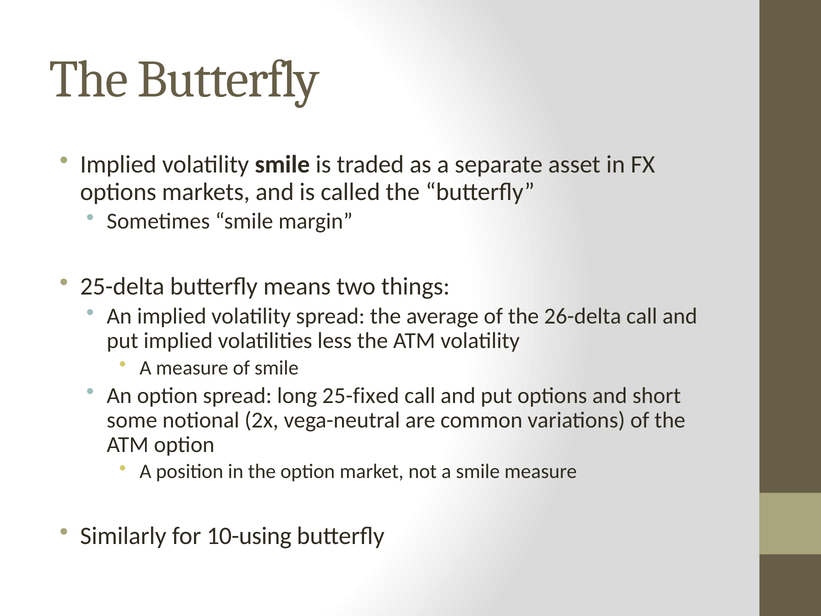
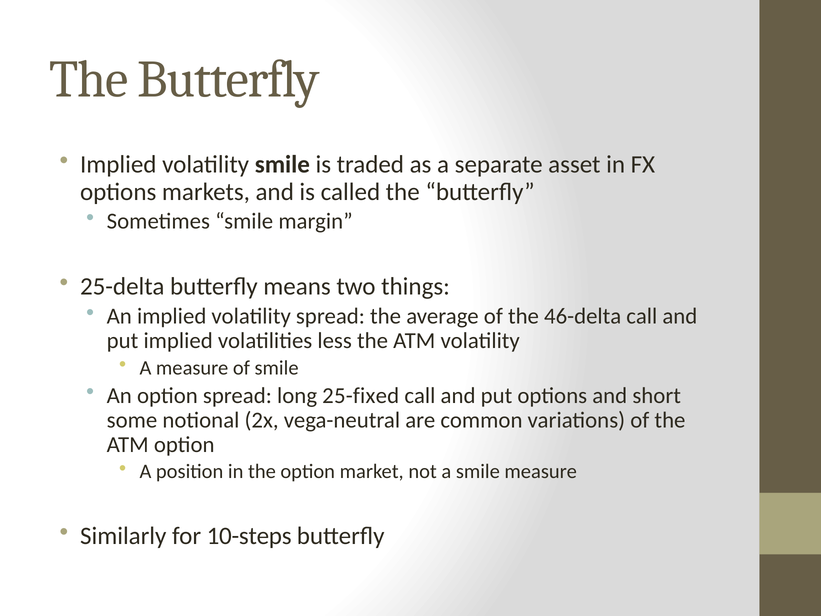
26-delta: 26-delta -> 46-delta
10-using: 10-using -> 10-steps
